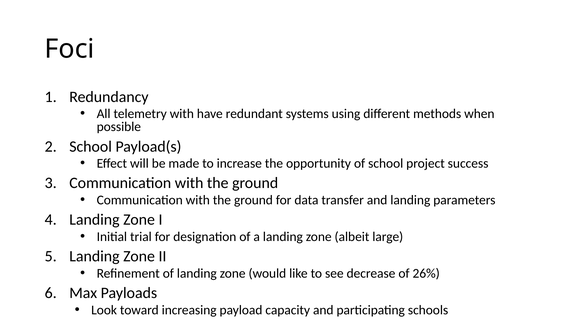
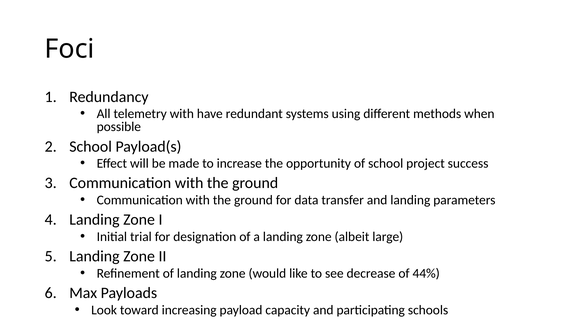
26%: 26% -> 44%
